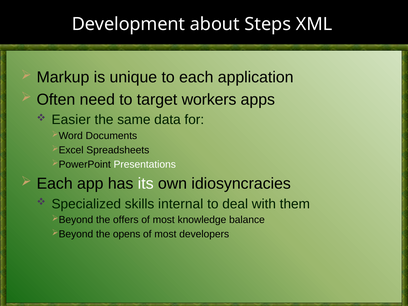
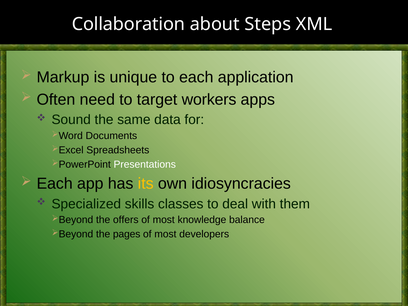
Development: Development -> Collaboration
Easier: Easier -> Sound
its colour: white -> yellow
internal: internal -> classes
opens: opens -> pages
